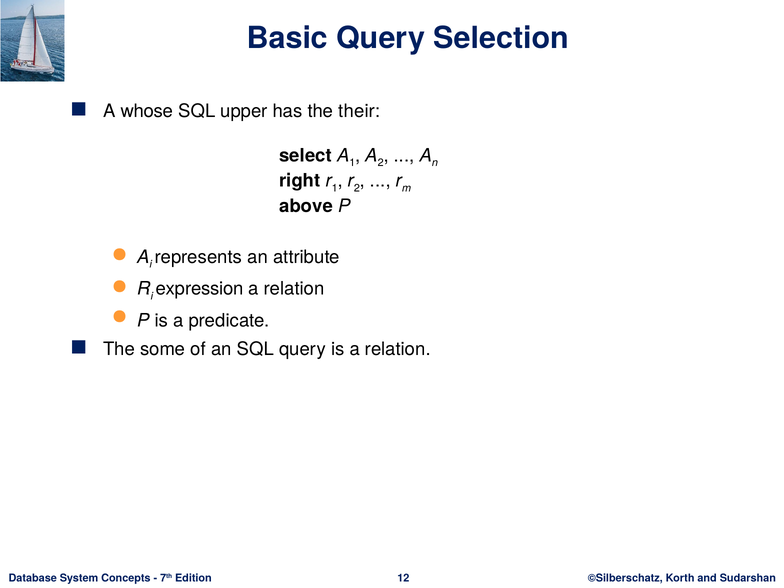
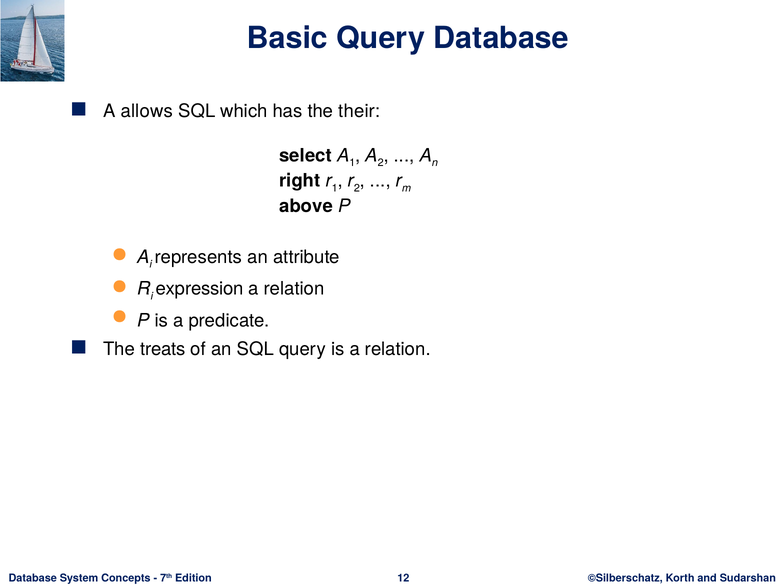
Query Selection: Selection -> Database
whose: whose -> allows
upper: upper -> which
some: some -> treats
